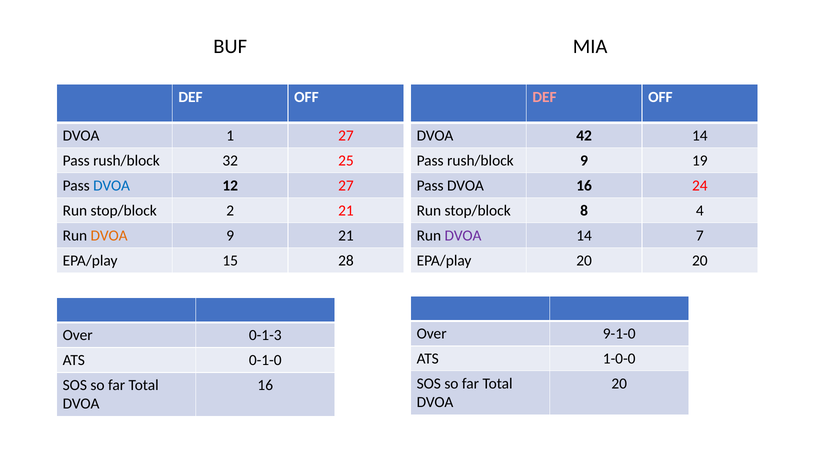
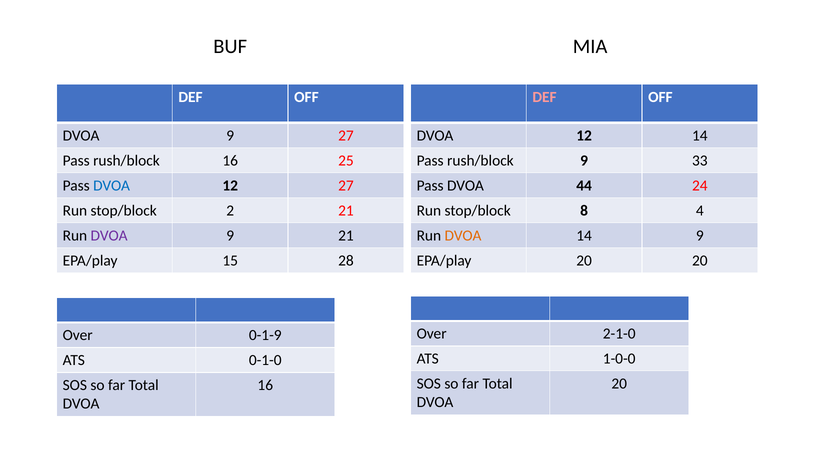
1 at (230, 135): 1 -> 9
42 at (584, 135): 42 -> 12
rush/block 32: 32 -> 16
19: 19 -> 33
Pass DVOA 16: 16 -> 44
DVOA at (109, 235) colour: orange -> purple
DVOA at (463, 235) colour: purple -> orange
14 7: 7 -> 9
9-1-0: 9-1-0 -> 2-1-0
0-1-3: 0-1-3 -> 0-1-9
